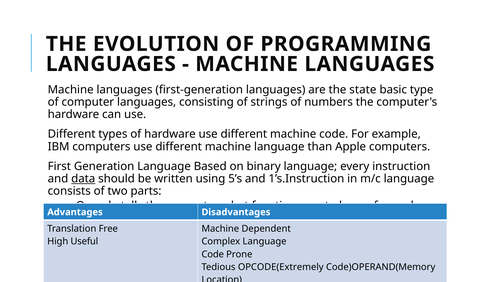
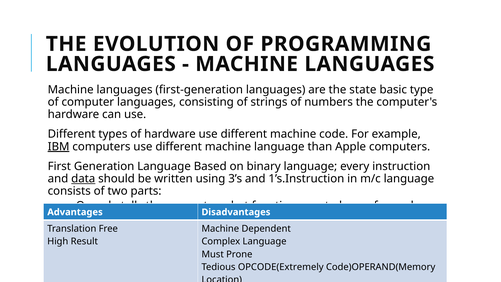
IBM underline: none -> present
5’s: 5’s -> 3’s
Useful: Useful -> Result
Code at (213, 254): Code -> Must
